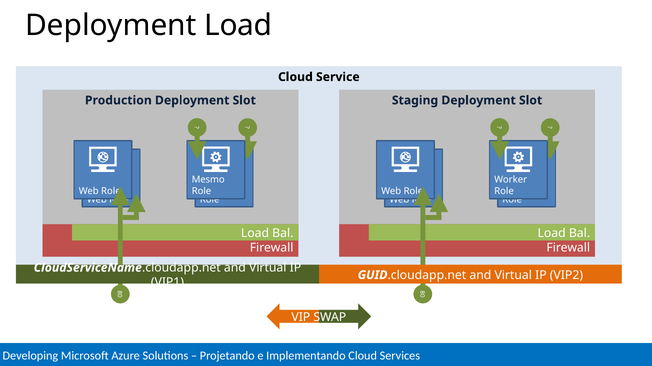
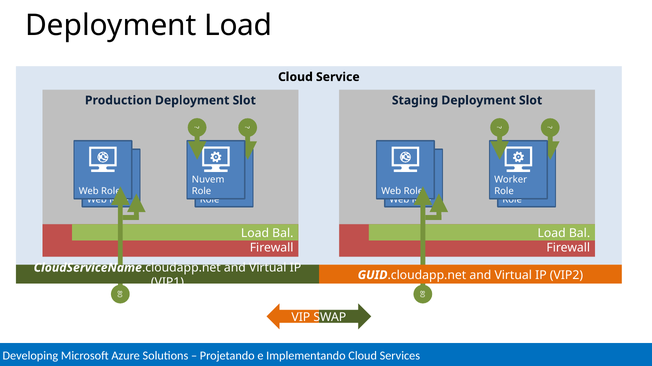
Mesmo: Mesmo -> Nuvem
